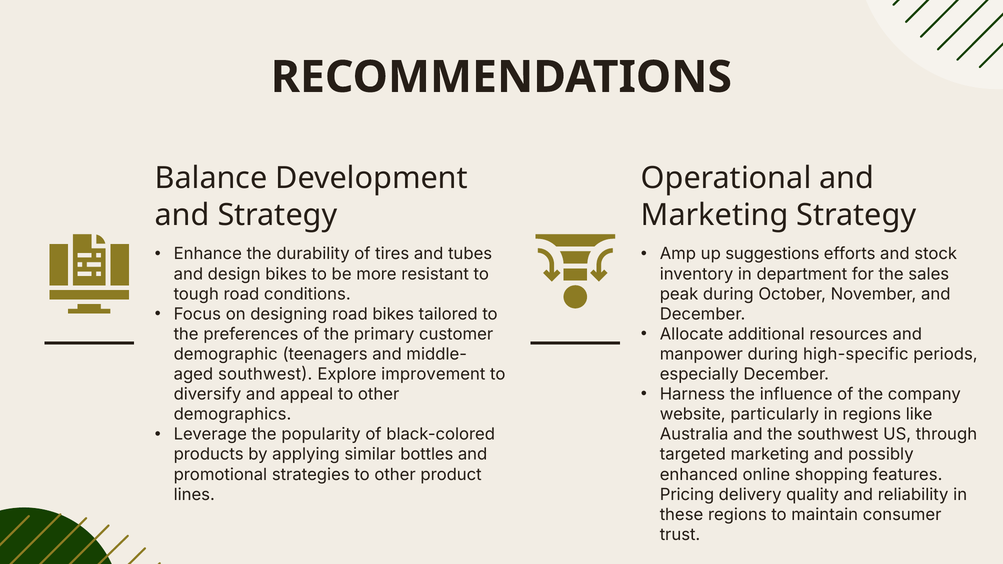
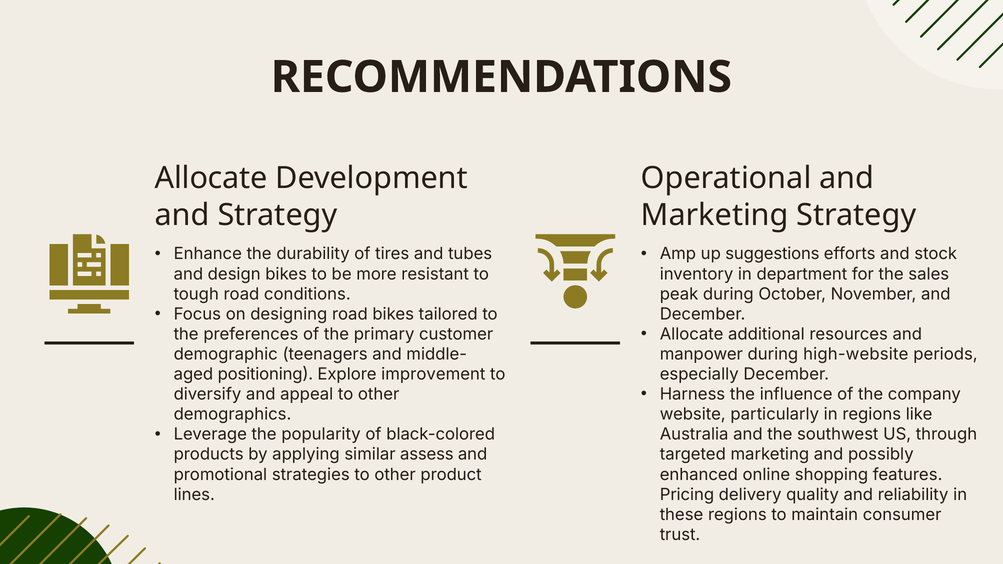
Balance at (211, 178): Balance -> Allocate
high-specific: high-specific -> high-website
southwest at (265, 374): southwest -> positioning
bottles: bottles -> assess
